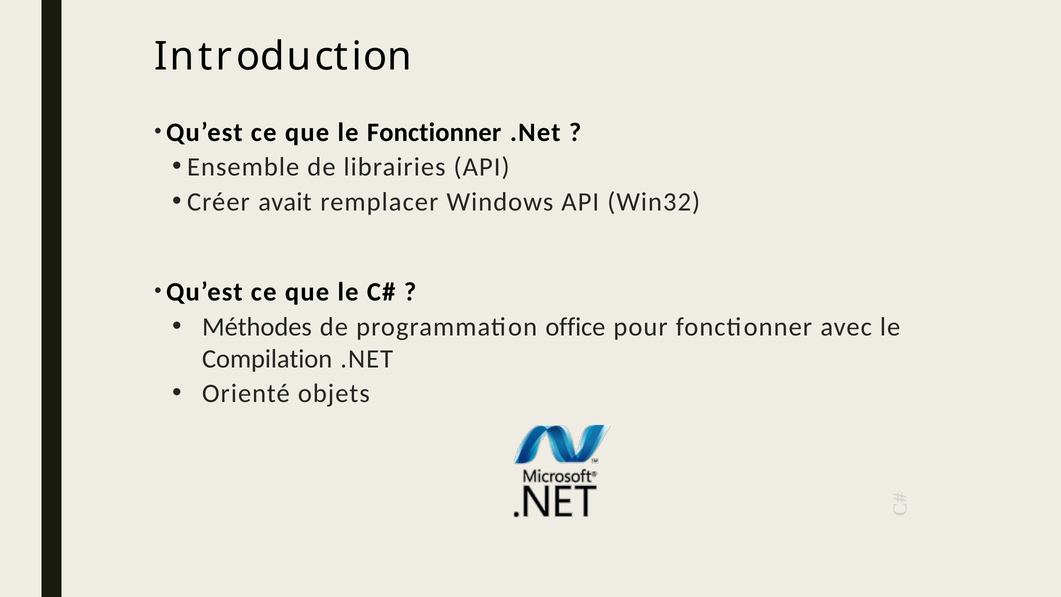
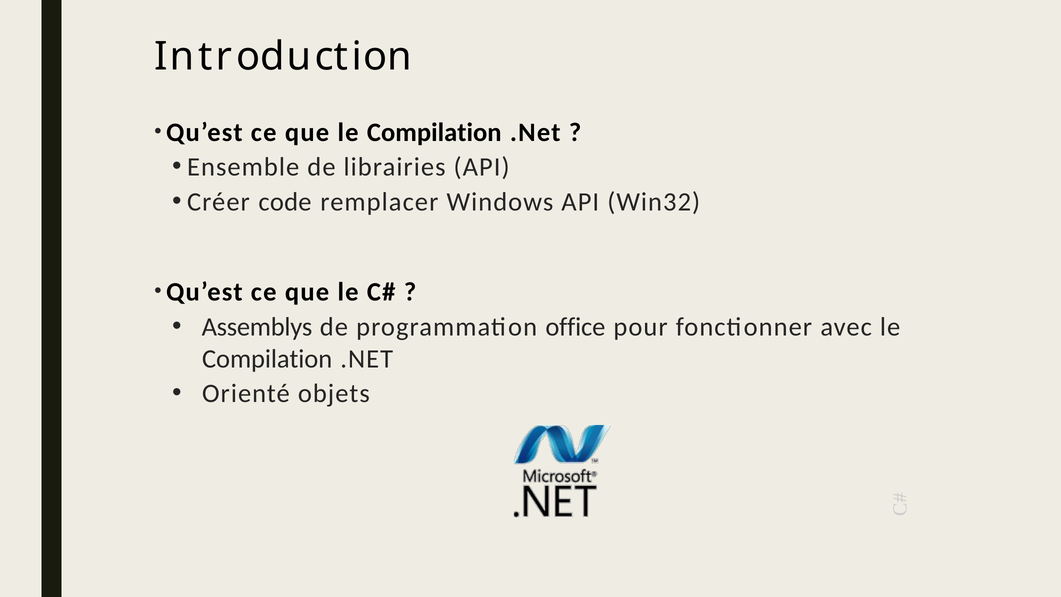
que le Fonctionner: Fonctionner -> Compilation
avait: avait -> code
Méthodes: Méthodes -> Assemblys
